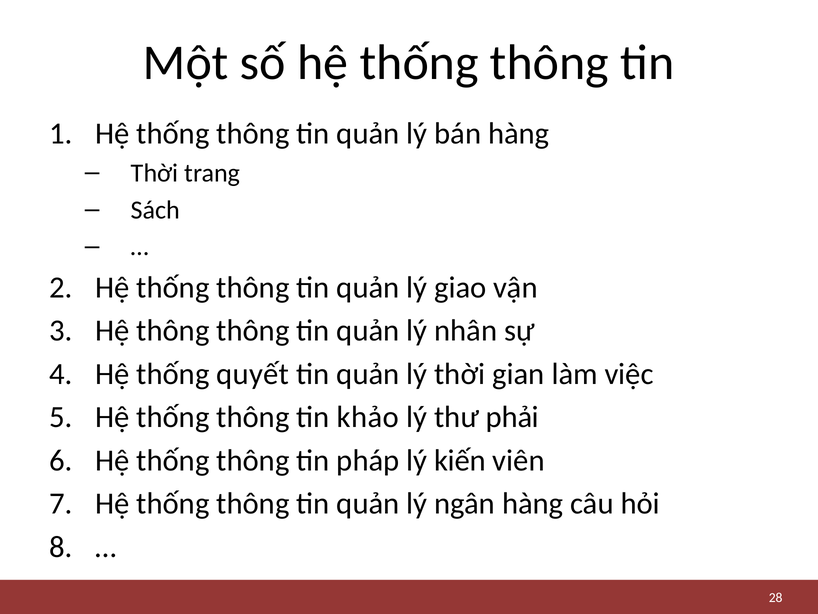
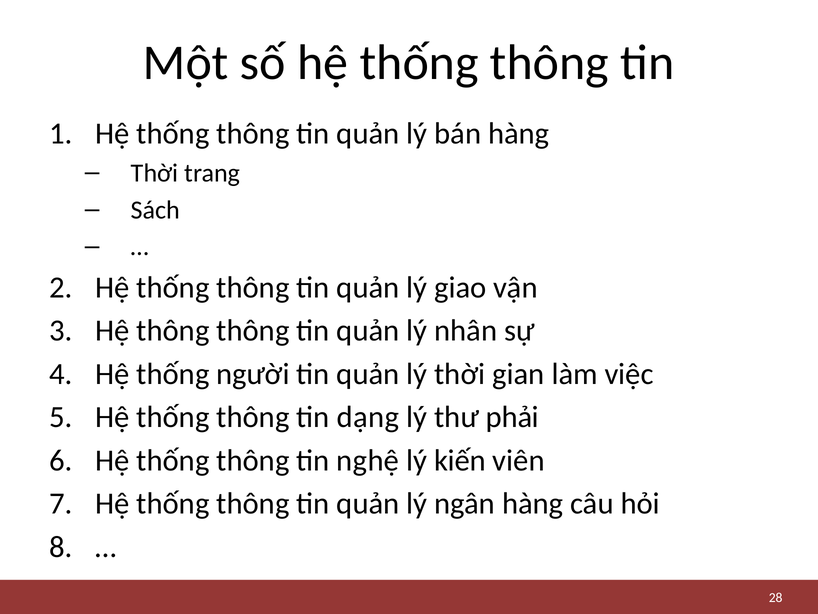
quyết: quyết -> người
khảo: khảo -> dạng
pháp: pháp -> nghệ
